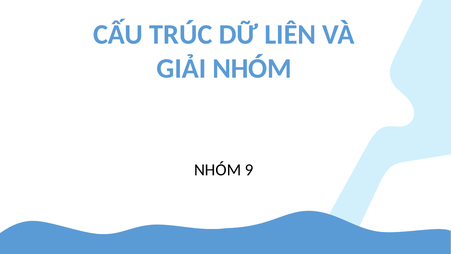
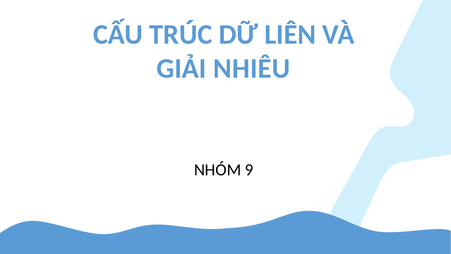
GIẢI NHÓM: NHÓM -> NHIÊU
